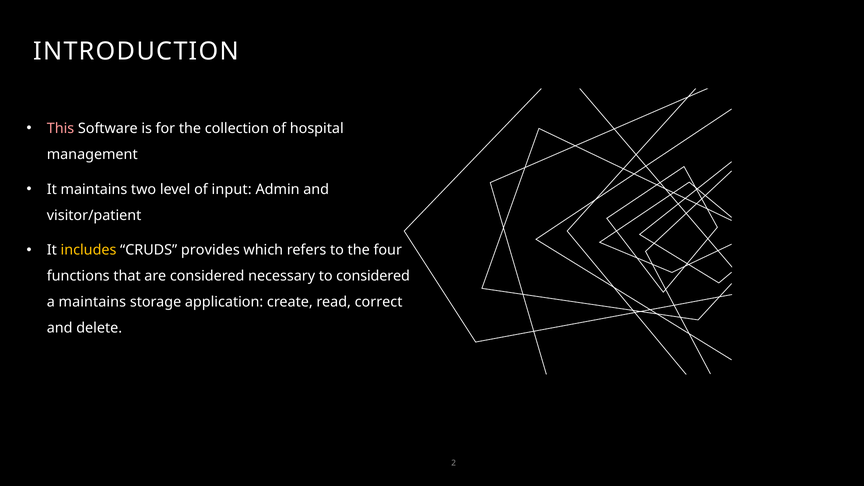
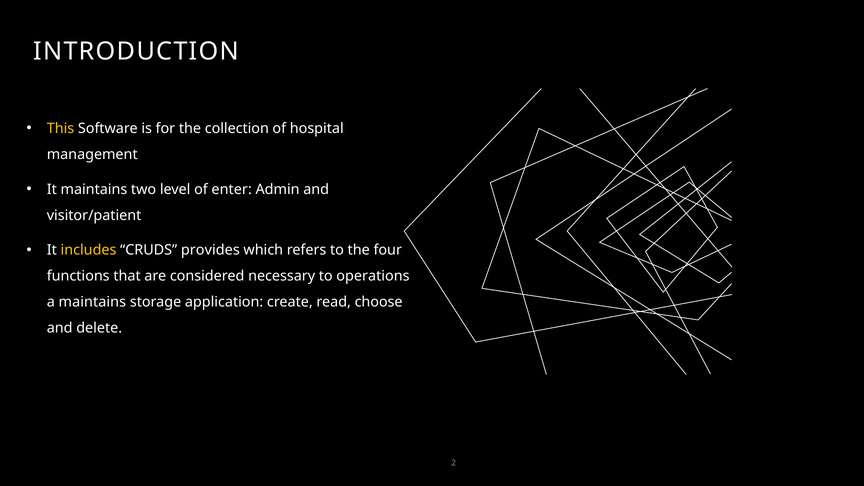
This colour: pink -> yellow
input: input -> enter
to considered: considered -> operations
correct: correct -> choose
